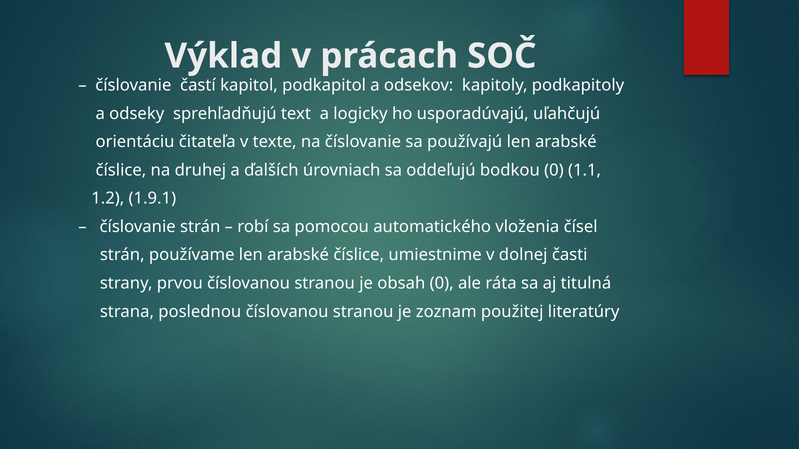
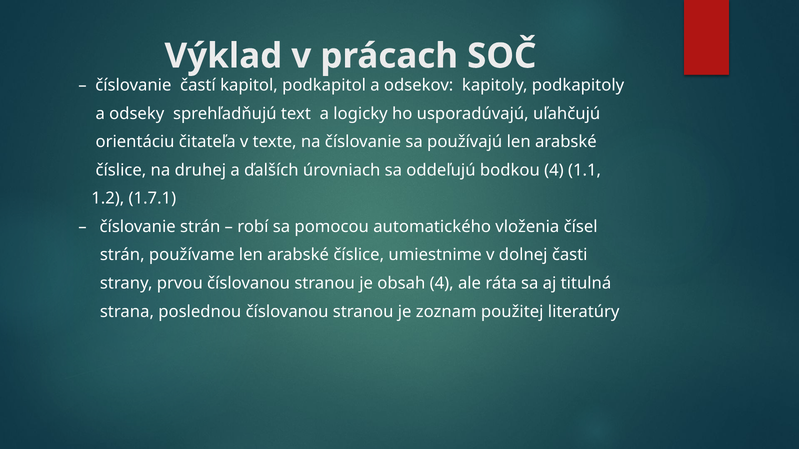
bodkou 0: 0 -> 4
1.9.1: 1.9.1 -> 1.7.1
obsah 0: 0 -> 4
